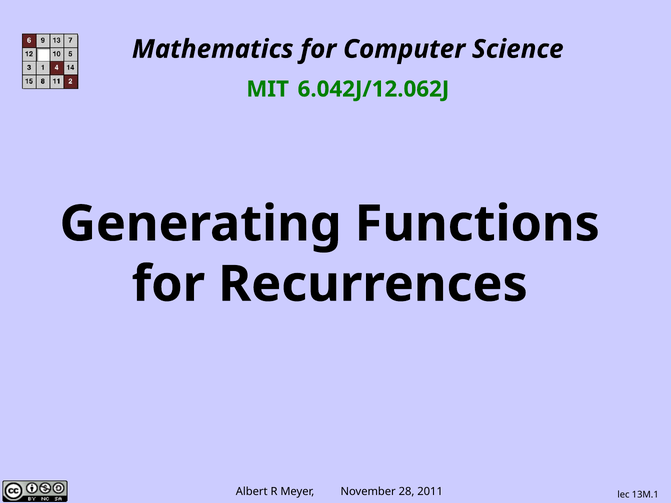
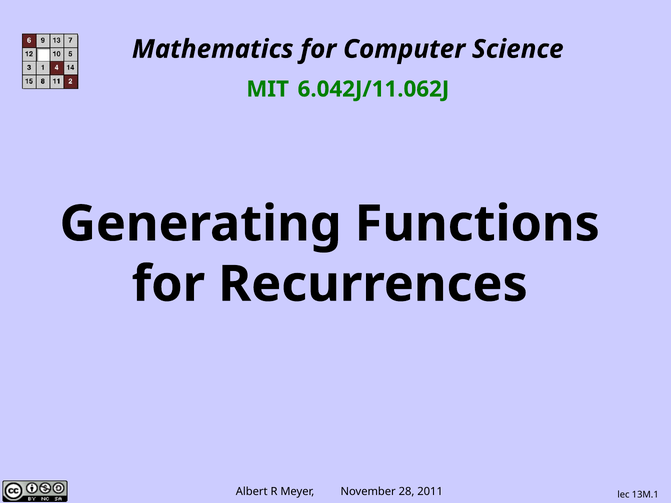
6.042J/12.062J: 6.042J/12.062J -> 6.042J/11.062J
